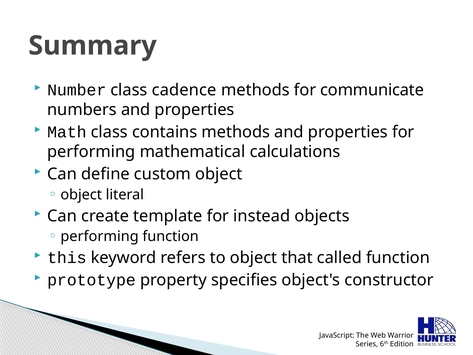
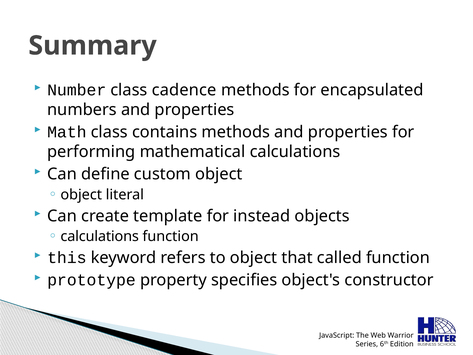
communicate: communicate -> encapsulated
performing at (100, 236): performing -> calculations
